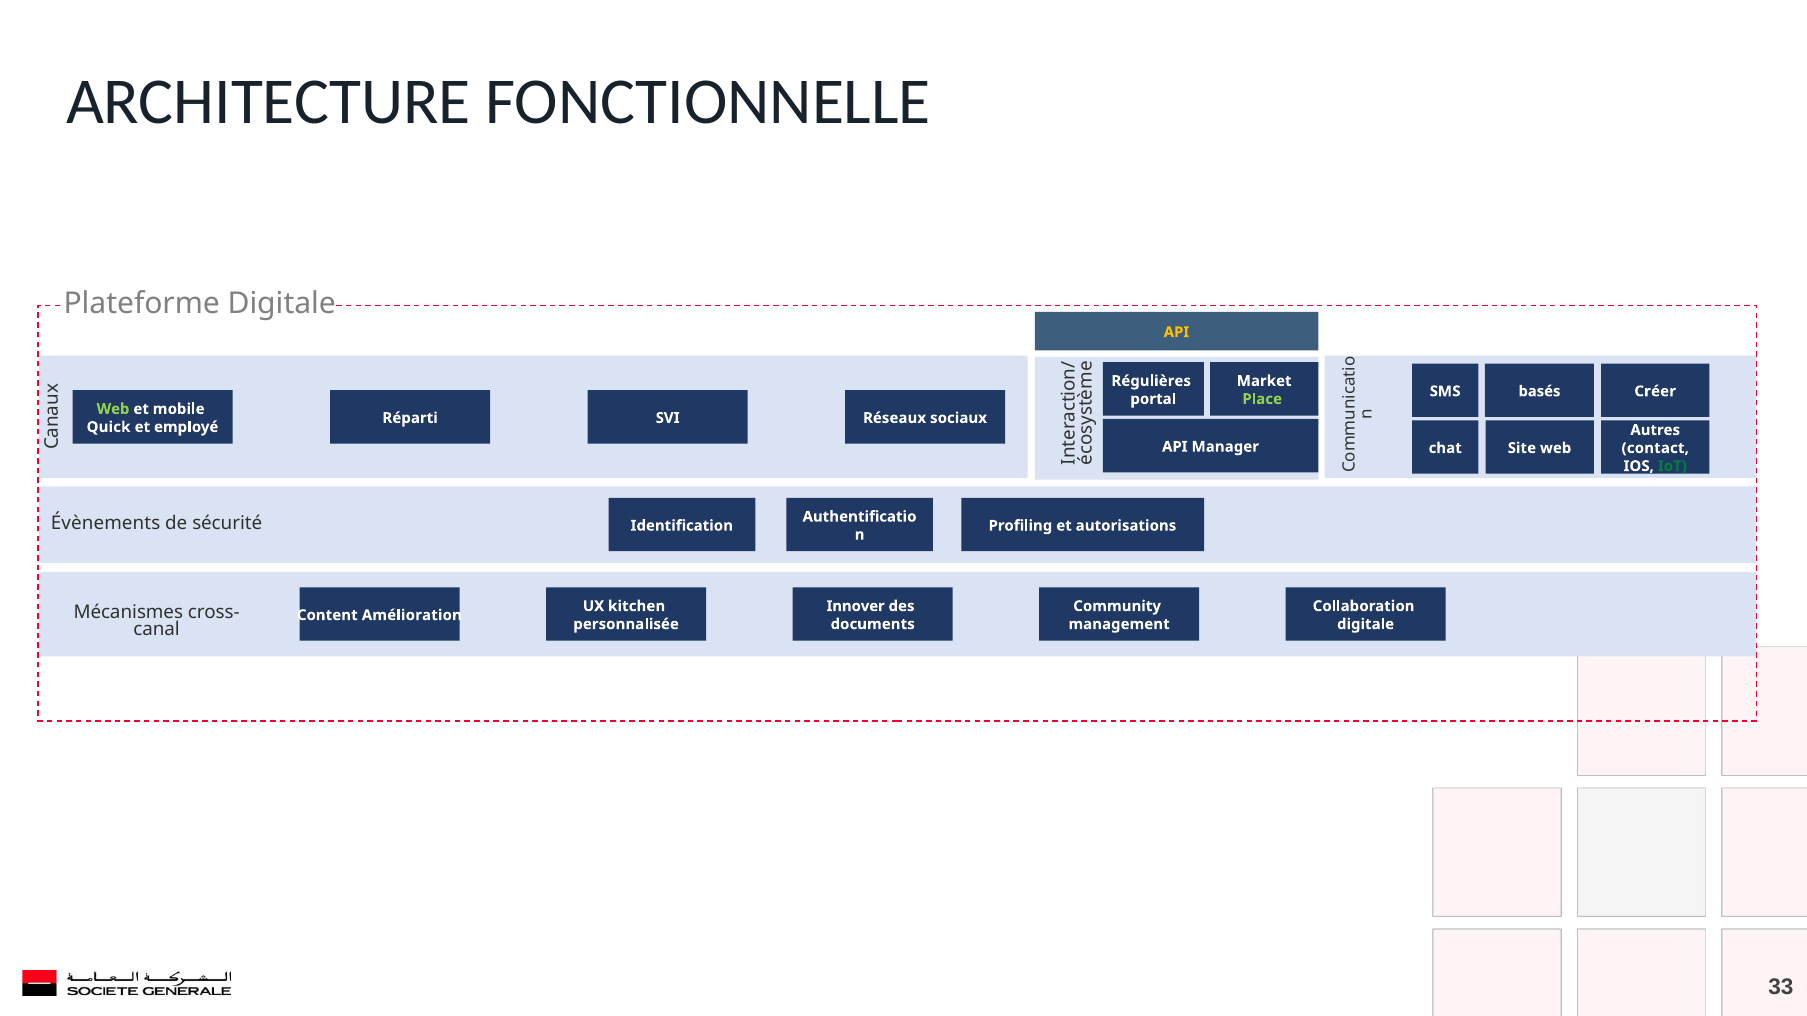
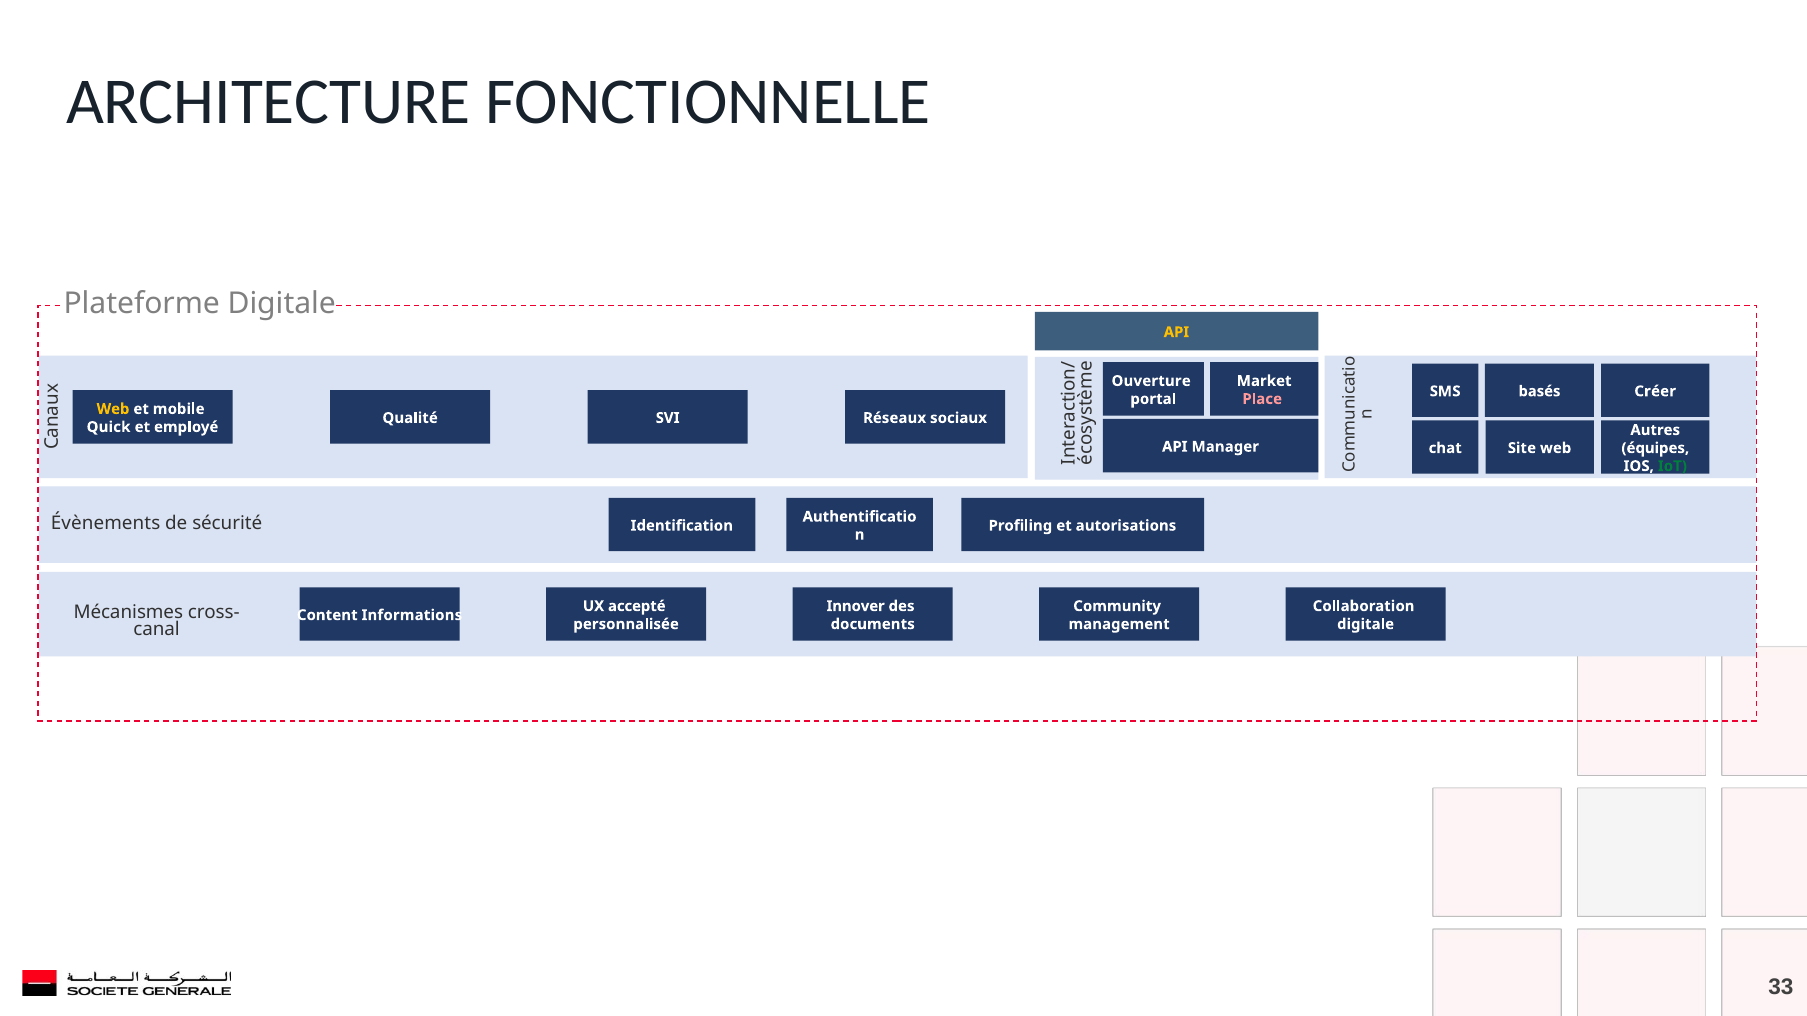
Régulières: Régulières -> Ouverture
Place colour: light green -> pink
Web at (113, 409) colour: light green -> yellow
Réparti: Réparti -> Qualité
contact: contact -> équipes
kitchen: kitchen -> accepté
Amélioration: Amélioration -> Informations
